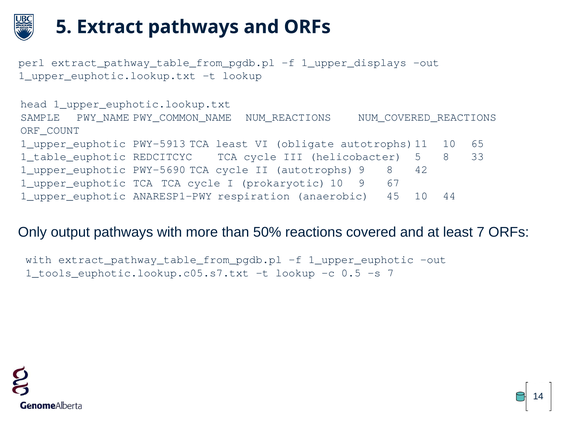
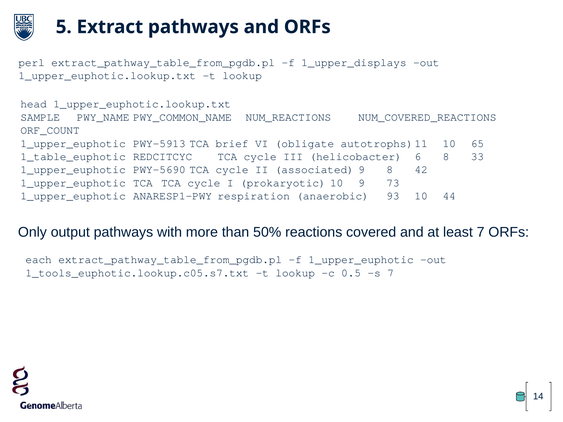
TCA least: least -> brief
helicobacter 5: 5 -> 6
autotrophs: autotrophs -> associated
67: 67 -> 73
45: 45 -> 93
with at (39, 260): with -> each
